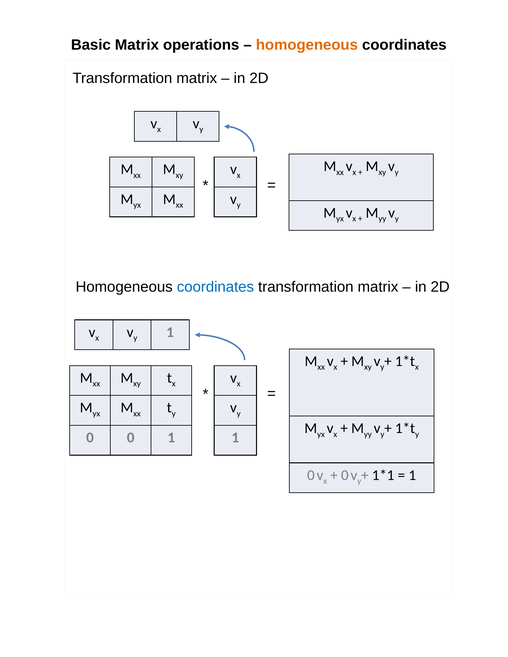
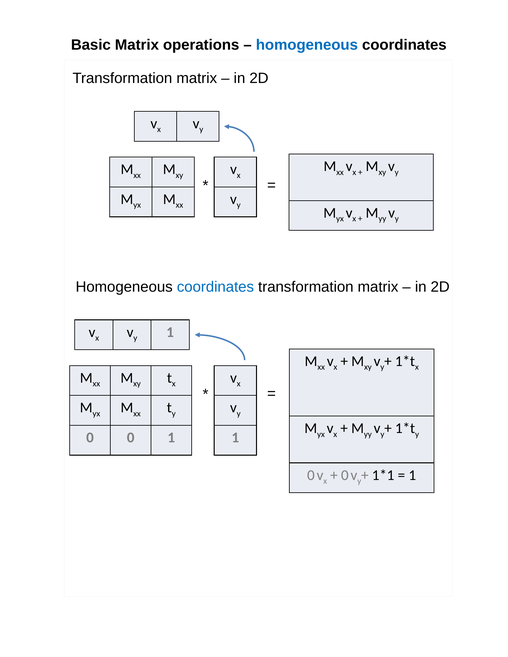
homogeneous at (307, 45) colour: orange -> blue
